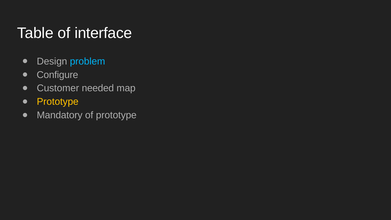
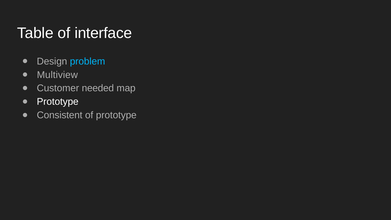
Configure: Configure -> Multiview
Prototype at (58, 102) colour: yellow -> white
Mandatory: Mandatory -> Consistent
